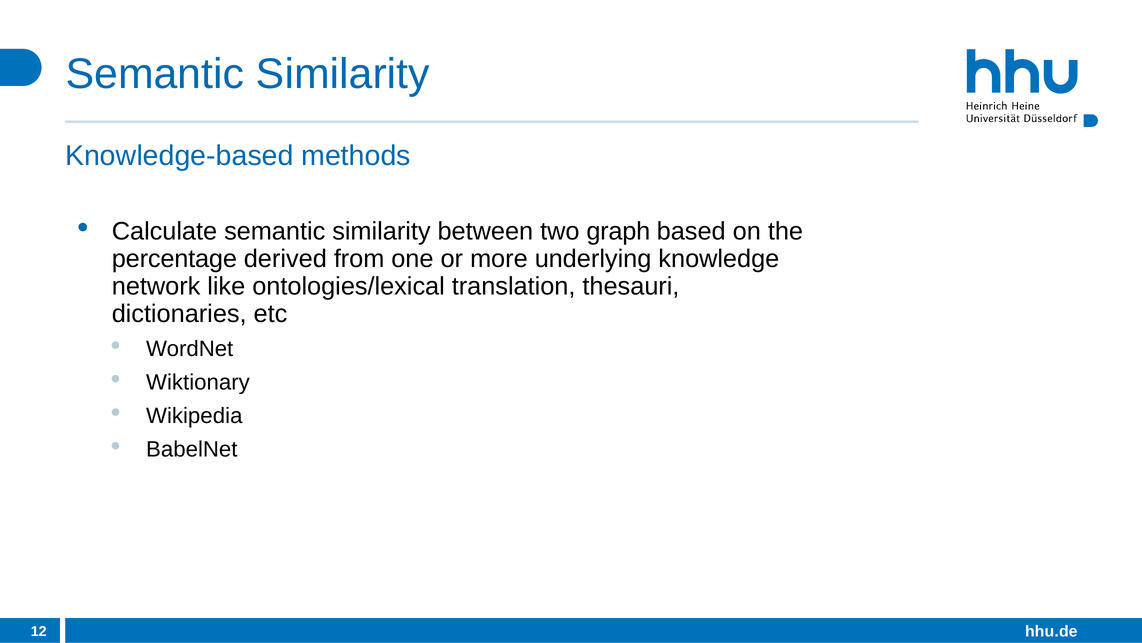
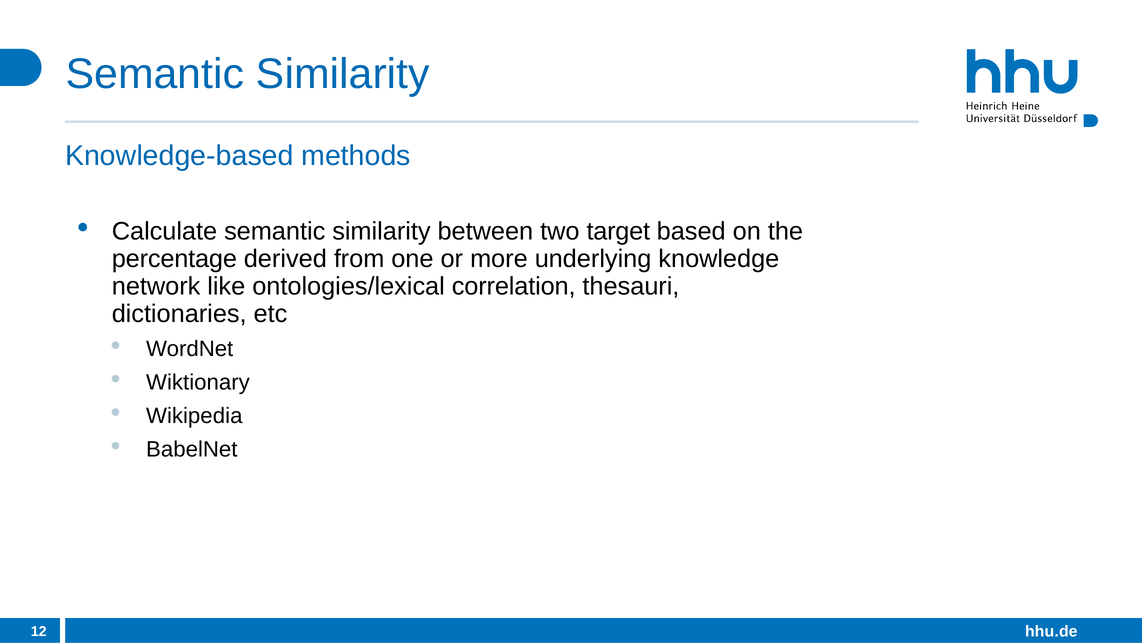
graph: graph -> target
translation: translation -> correlation
